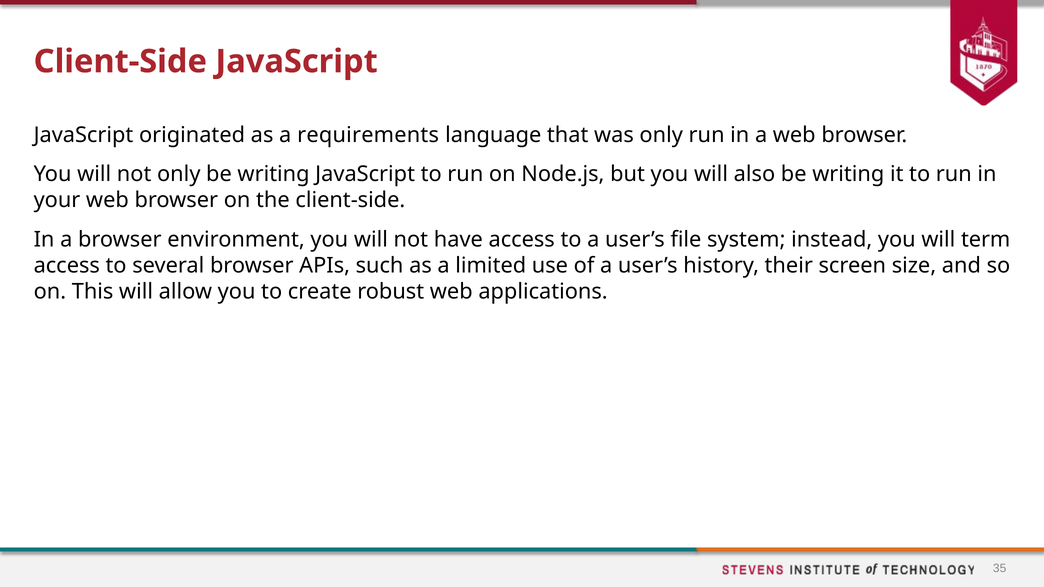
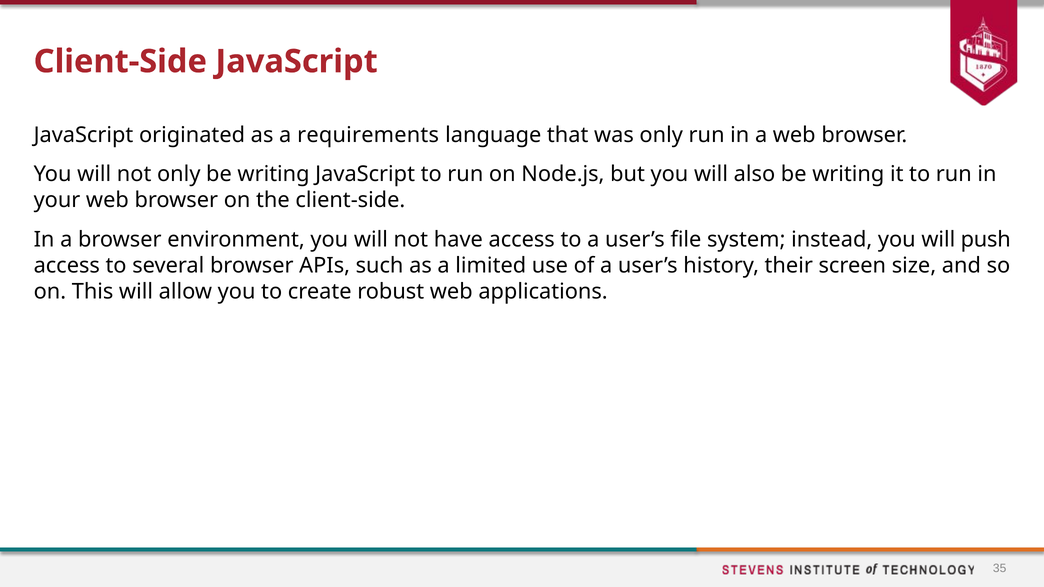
term: term -> push
